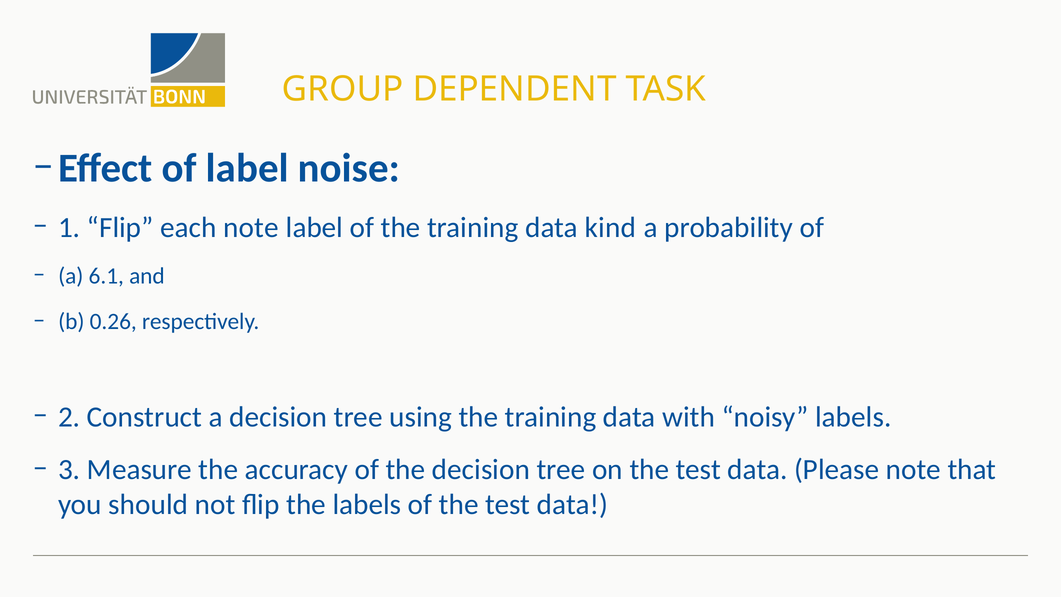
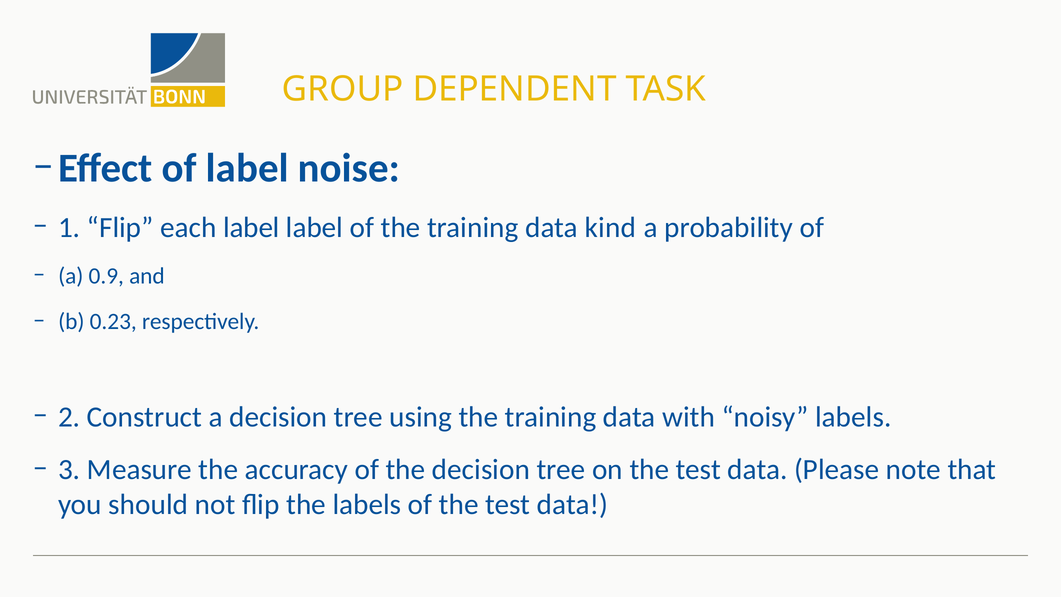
each note: note -> label
6.1: 6.1 -> 0.9
0.26: 0.26 -> 0.23
